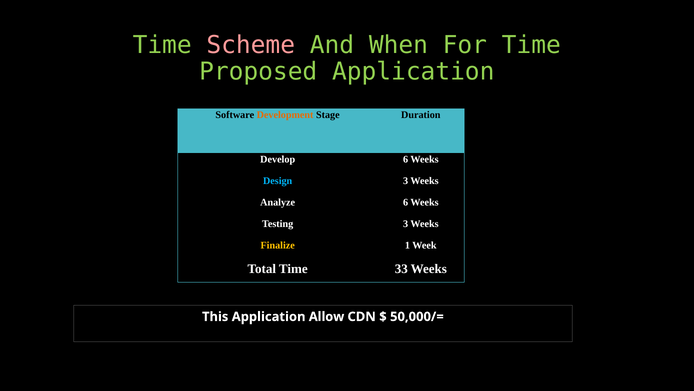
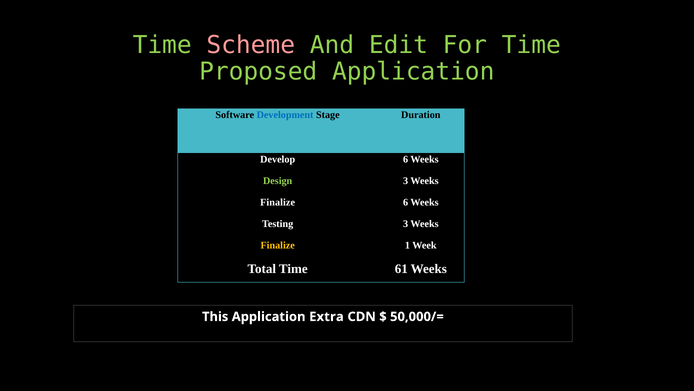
When: When -> Edit
Development colour: orange -> blue
Design colour: light blue -> light green
Analyze at (278, 202): Analyze -> Finalize
33: 33 -> 61
Allow: Allow -> Extra
